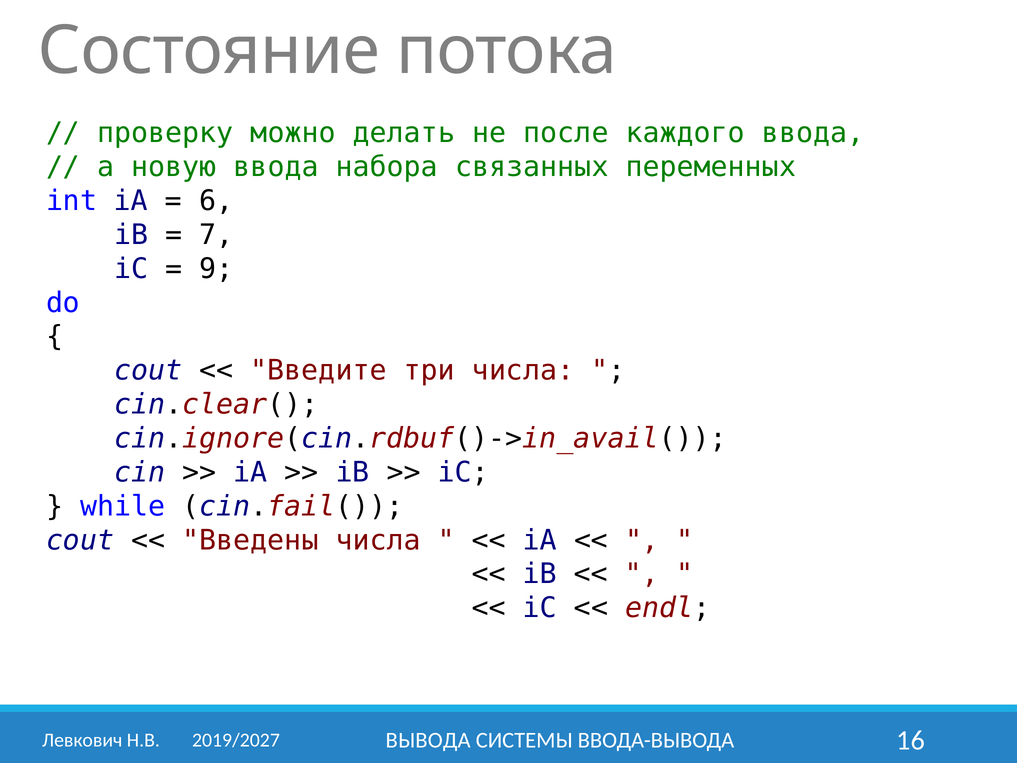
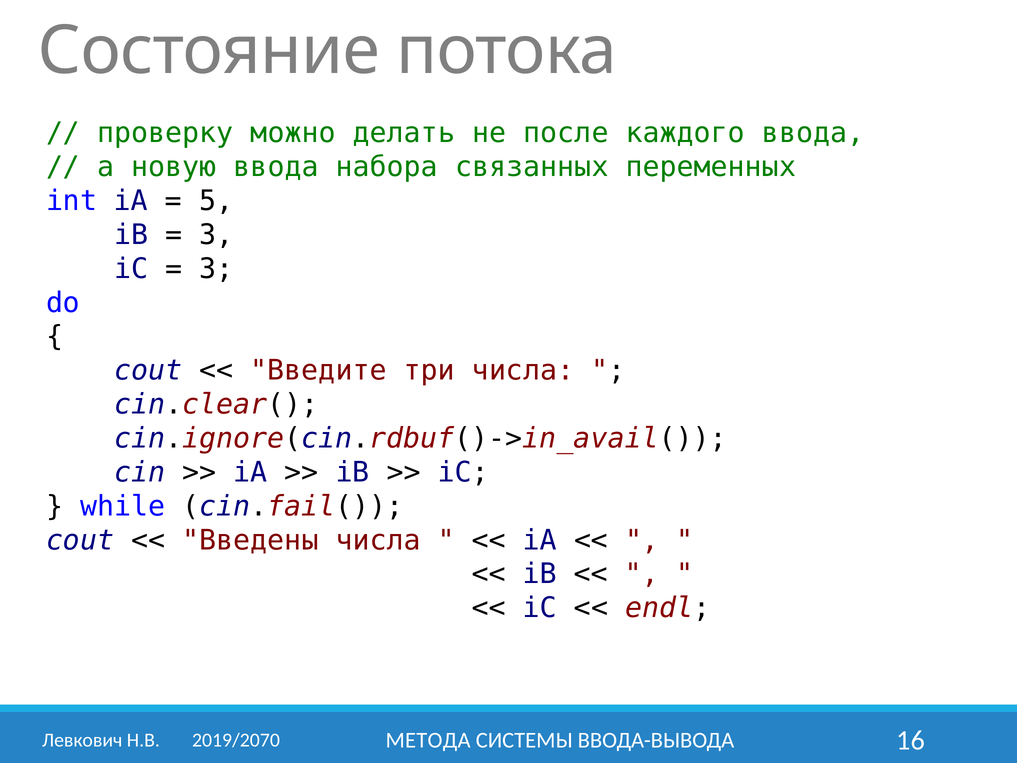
6: 6 -> 5
7 at (216, 235): 7 -> 3
9 at (216, 269): 9 -> 3
ВЫВОДА: ВЫВОДА -> МЕТОДА
2019/2027: 2019/2027 -> 2019/2070
